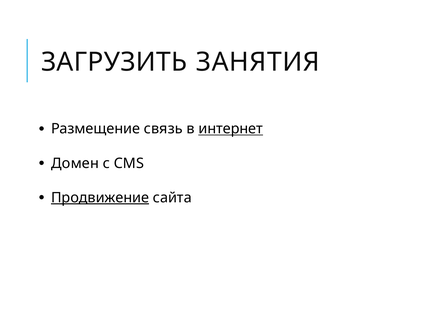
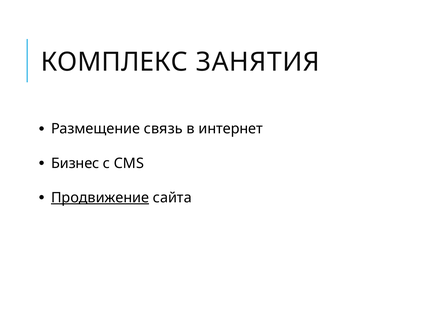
ЗАГРУЗИТЬ: ЗАГРУЗИТЬ -> КОМПЛЕКС
интернет underline: present -> none
Домен: Домен -> Бизнес
